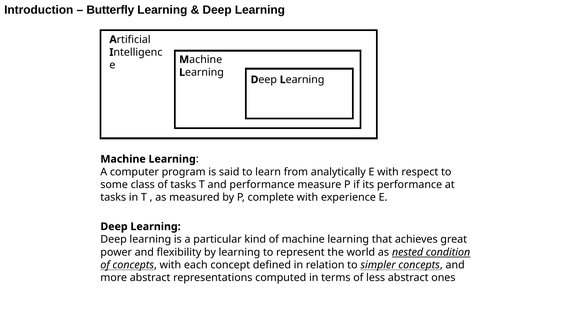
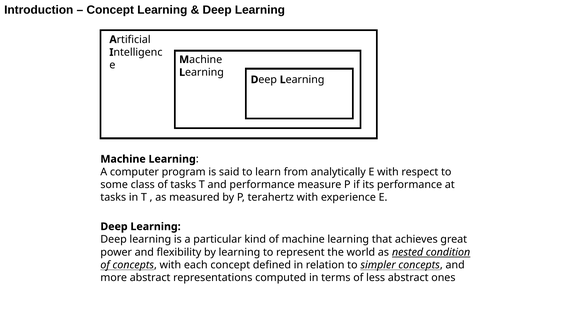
Butterfly at (110, 10): Butterfly -> Concept
complete: complete -> terahertz
